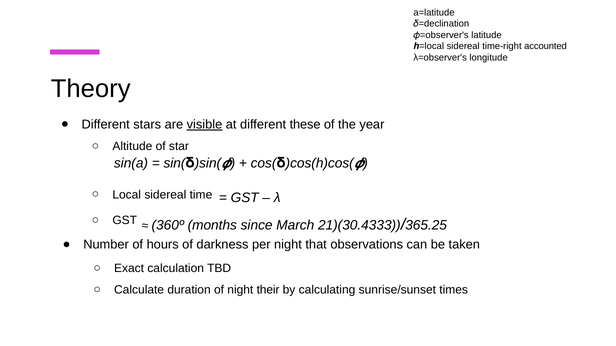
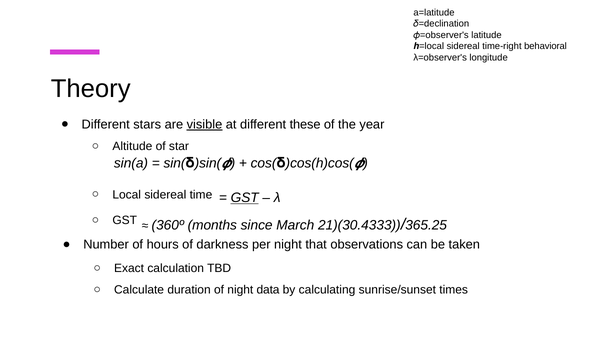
accounted: accounted -> behavioral
GST at (245, 198) underline: none -> present
their: their -> data
